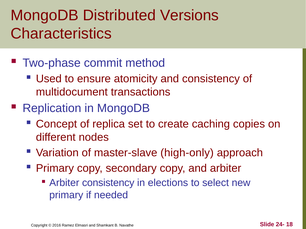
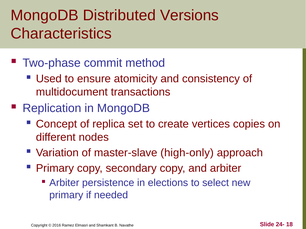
caching: caching -> vertices
Arbiter consistency: consistency -> persistence
